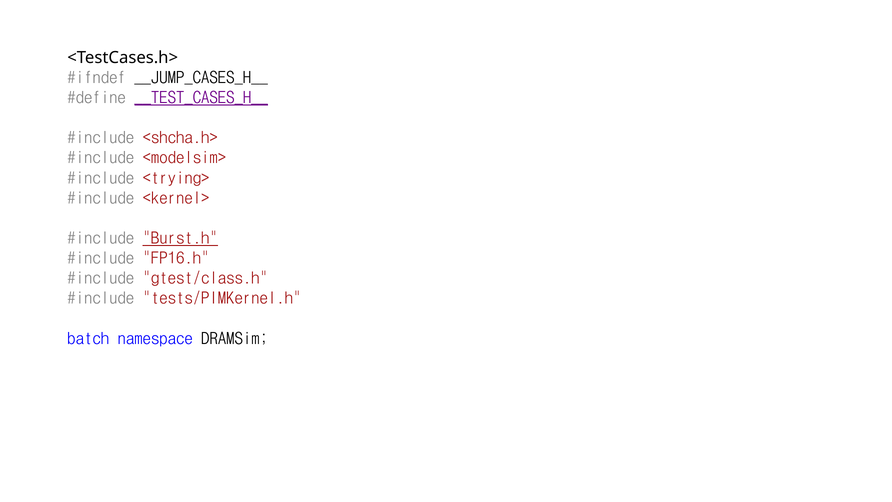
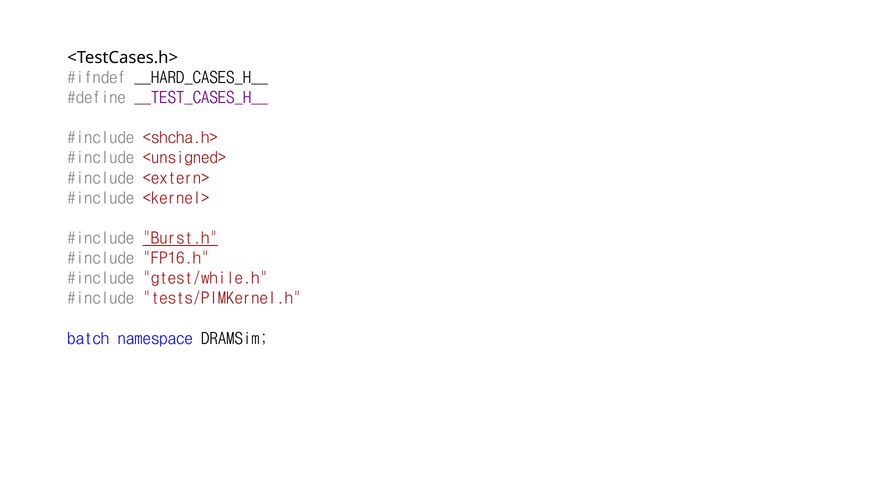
__JUMP_CASES_H__: __JUMP_CASES_H__ -> __HARD_CASES_H__
__TEST_CASES_H__ underline: present -> none
<modelsim>: <modelsim> -> <unsigned>
<trying>: <trying> -> <extern>
gtest/class.h: gtest/class.h -> gtest/while.h
